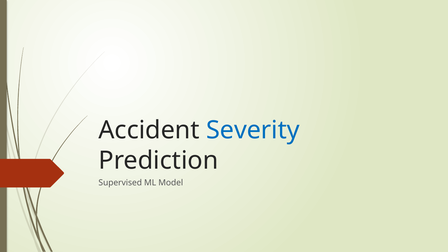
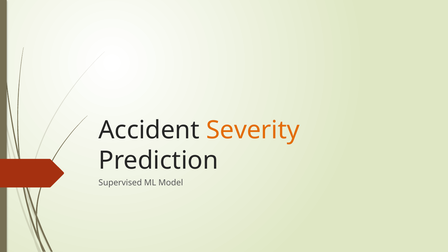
Severity colour: blue -> orange
